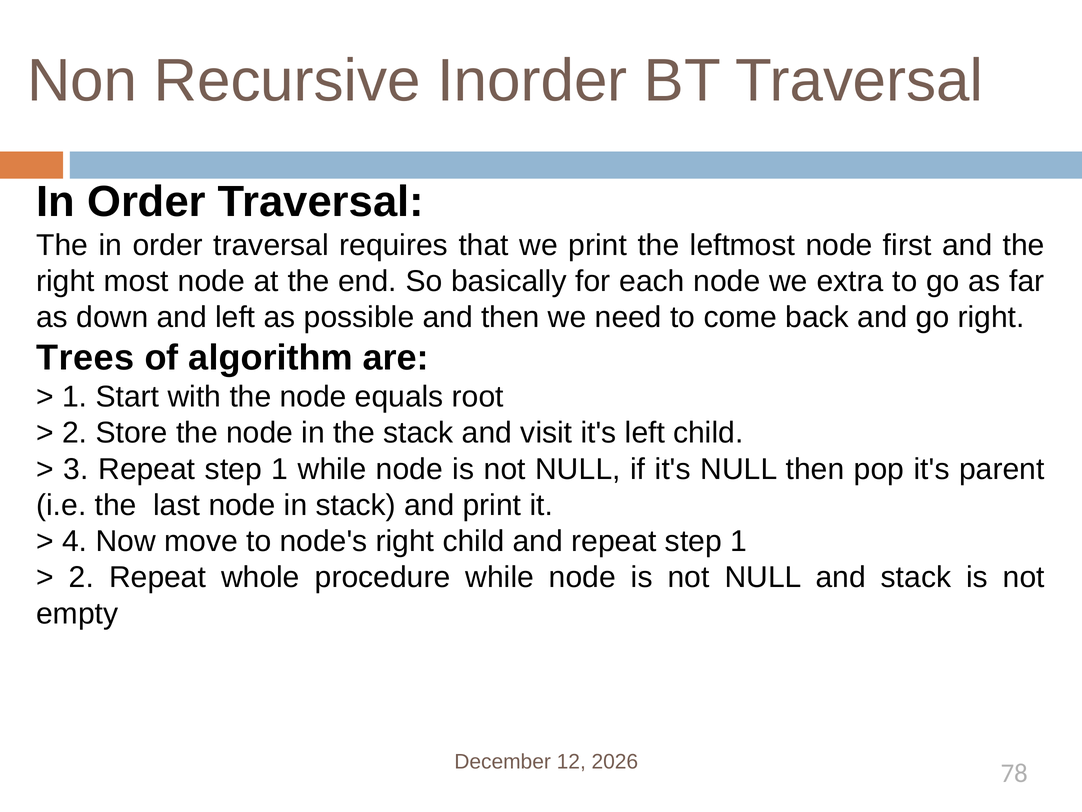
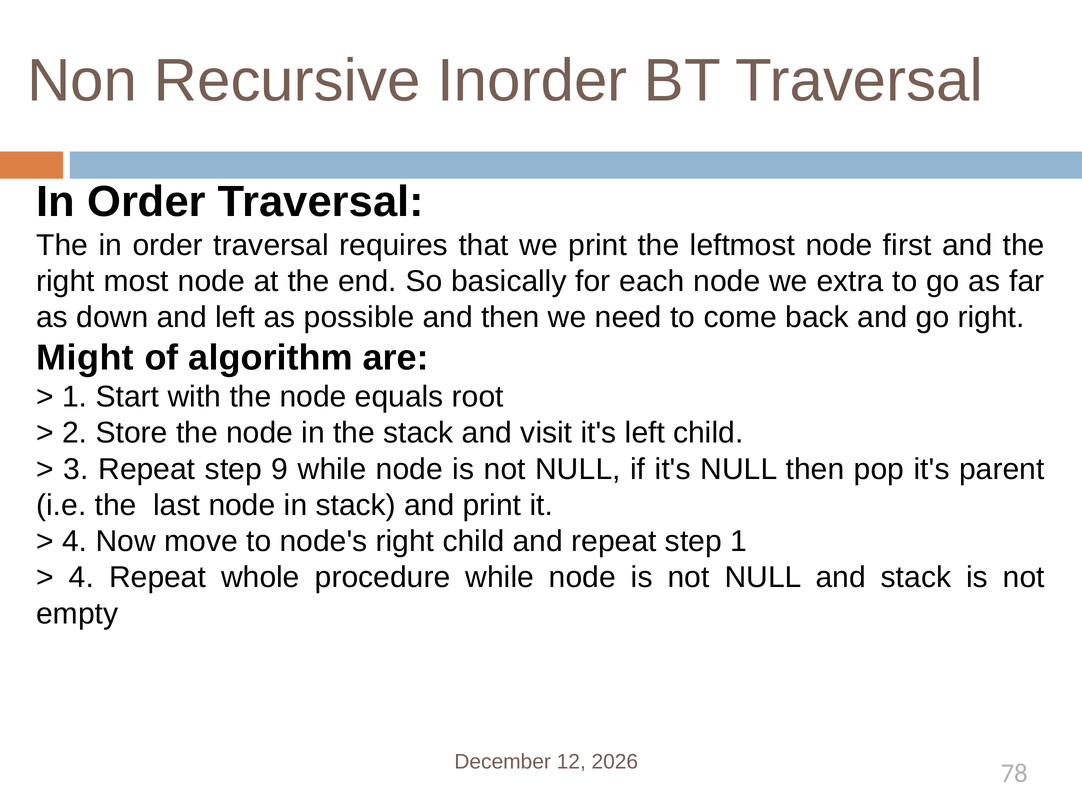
Trees: Trees -> Might
3 Repeat step 1: 1 -> 9
2 at (81, 577): 2 -> 4
